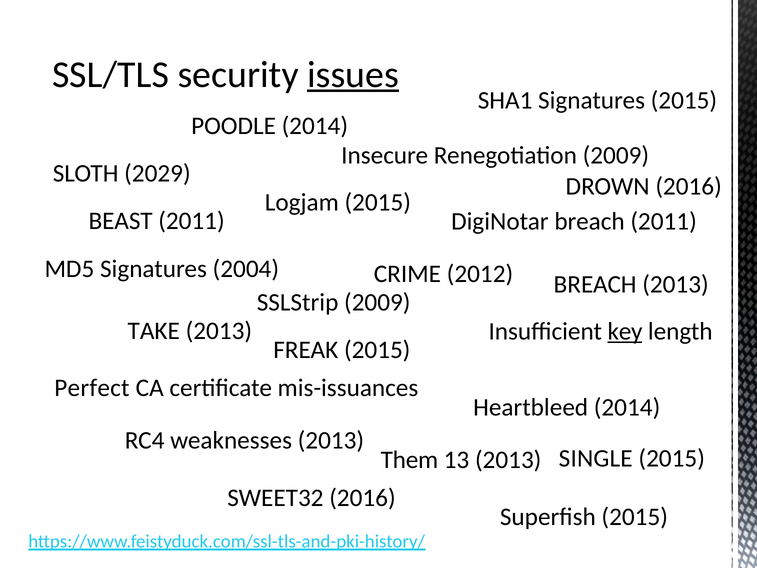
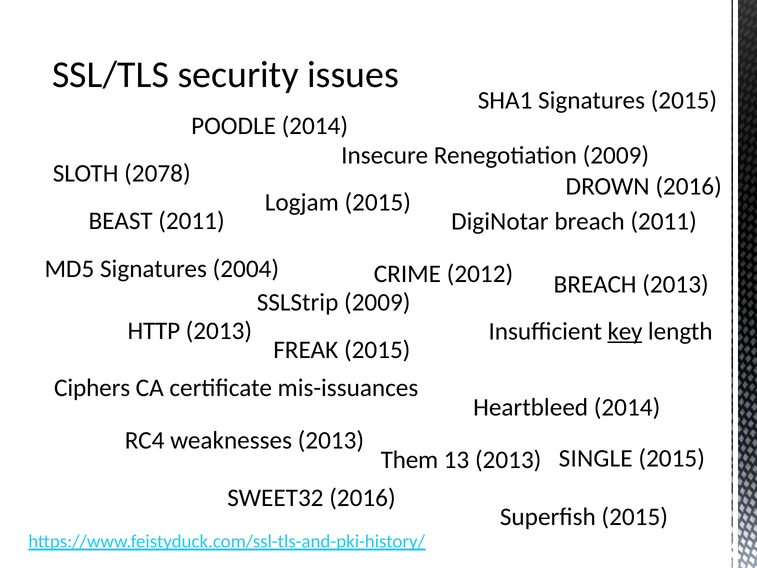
issues underline: present -> none
2029: 2029 -> 2078
TAKE: TAKE -> HTTP
Perfect: Perfect -> Ciphers
